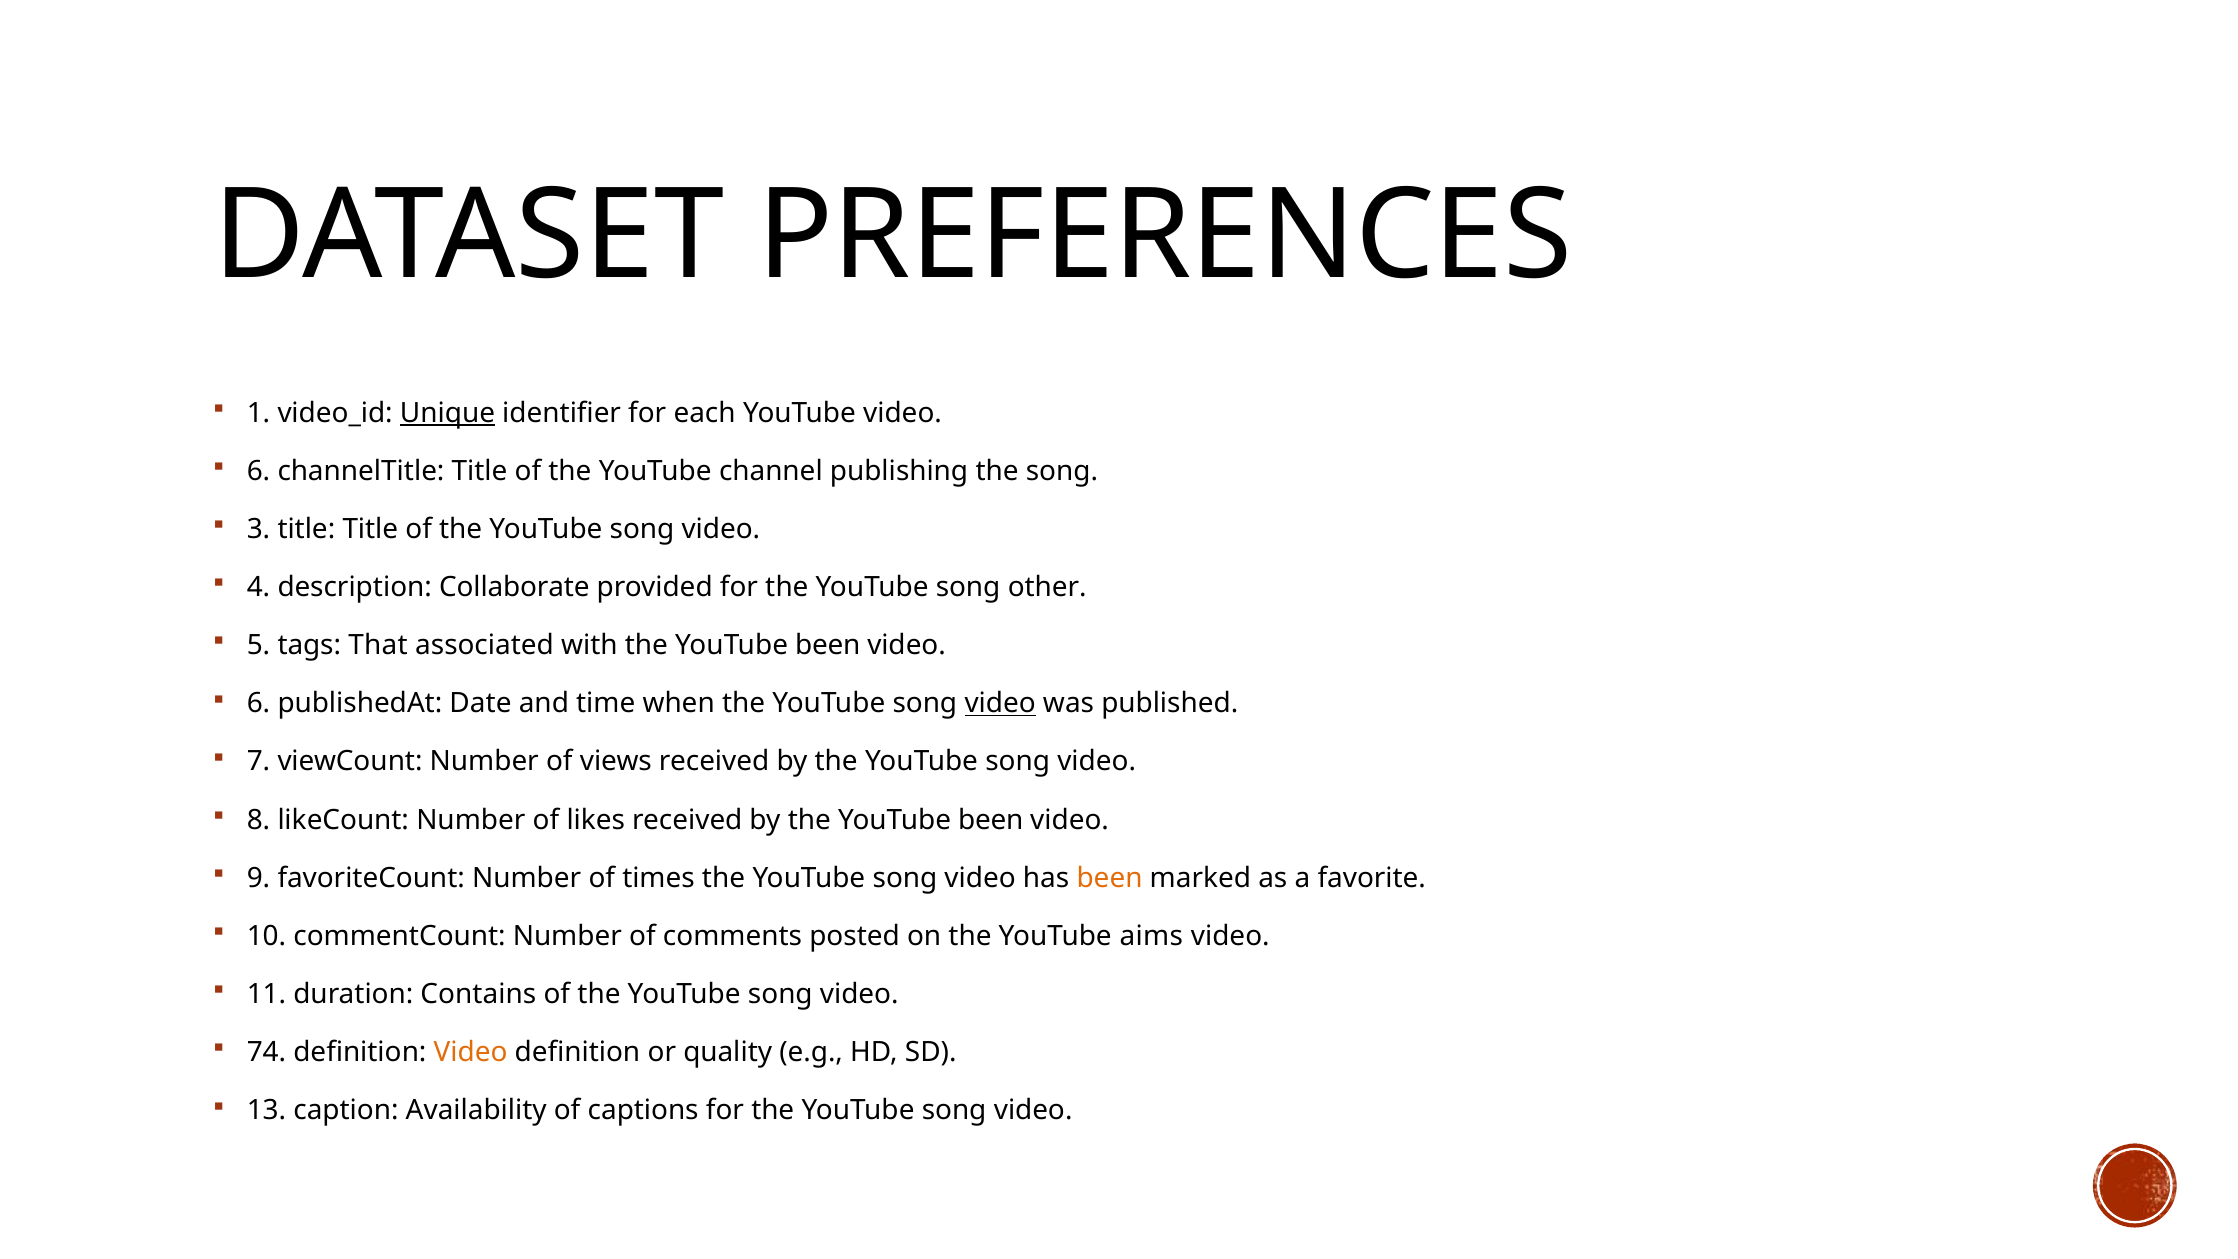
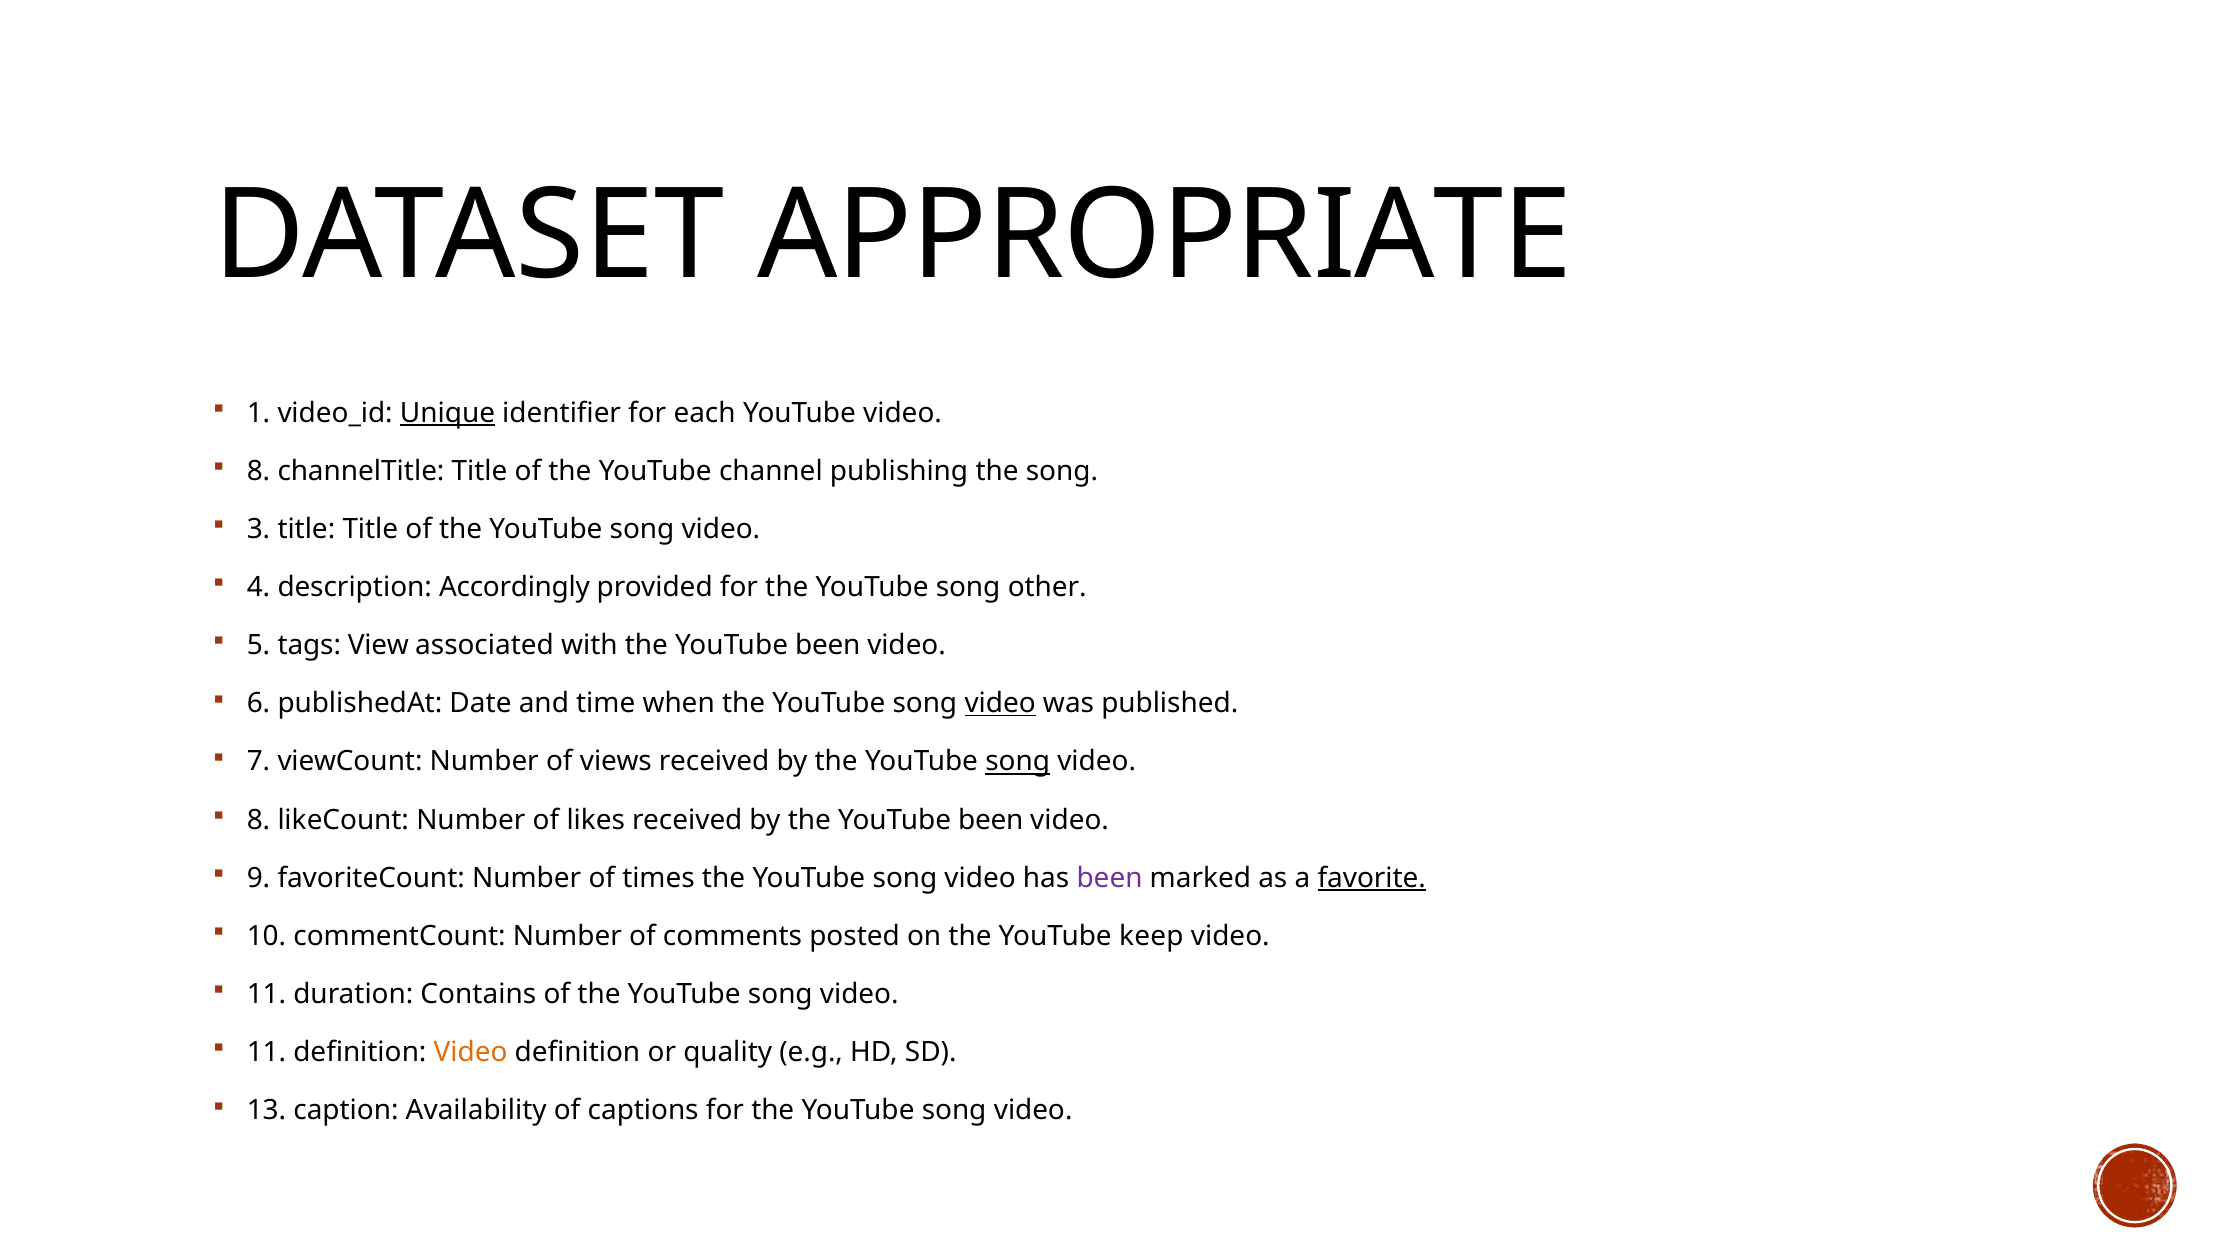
PREFERENCES: PREFERENCES -> APPROPRIATE
6 at (258, 471): 6 -> 8
Collaborate: Collaborate -> Accordingly
That: That -> View
song at (1018, 762) underline: none -> present
been at (1110, 878) colour: orange -> purple
favorite underline: none -> present
aims: aims -> keep
74 at (266, 1052): 74 -> 11
